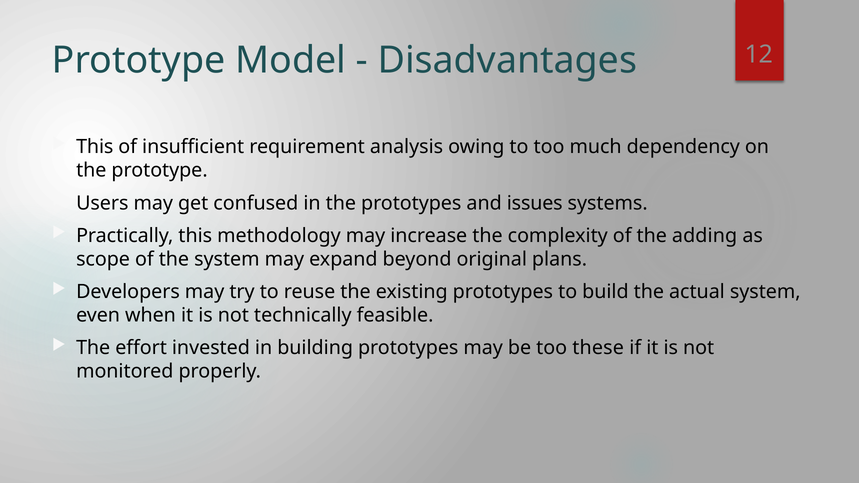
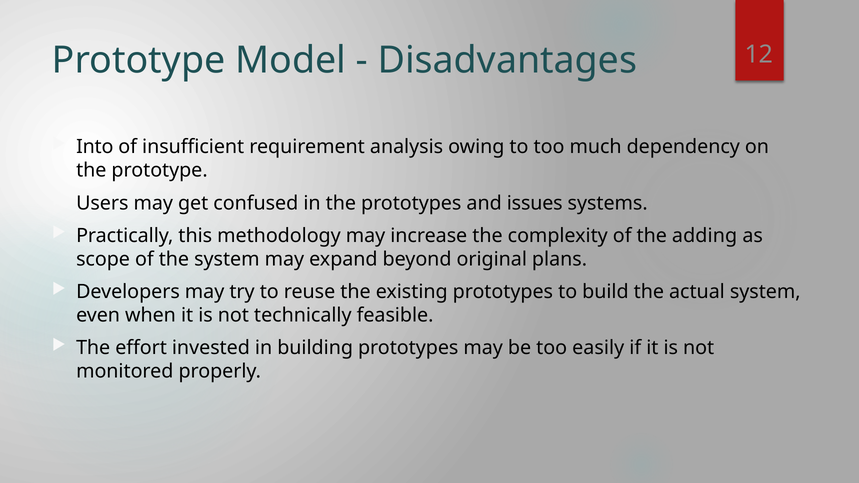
This at (95, 147): This -> Into
these: these -> easily
